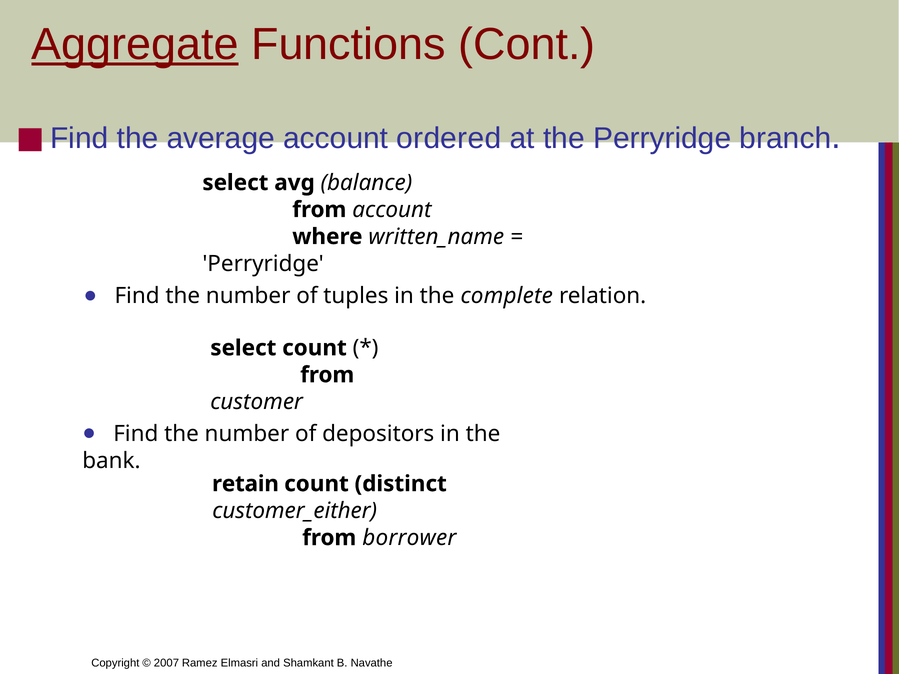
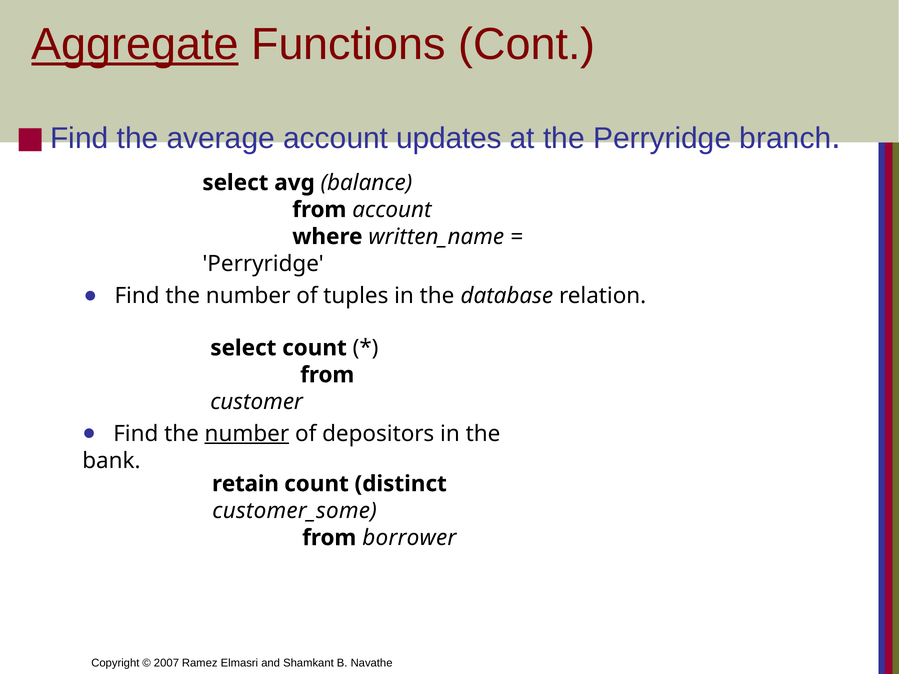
ordered: ordered -> updates
complete: complete -> database
number at (247, 434) underline: none -> present
customer_either: customer_either -> customer_some
